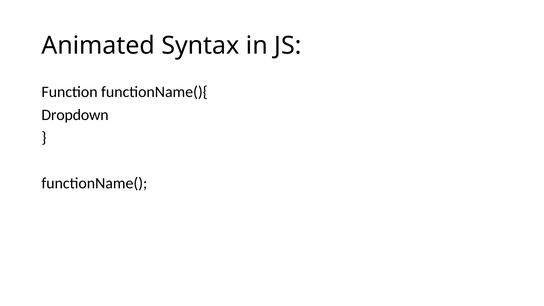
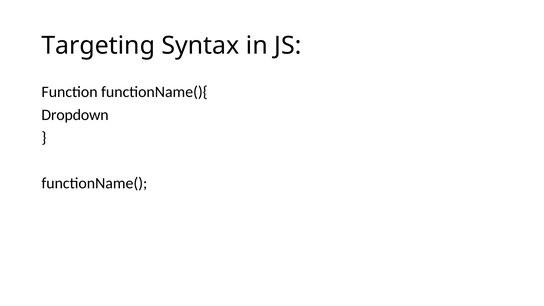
Animated: Animated -> Targeting
